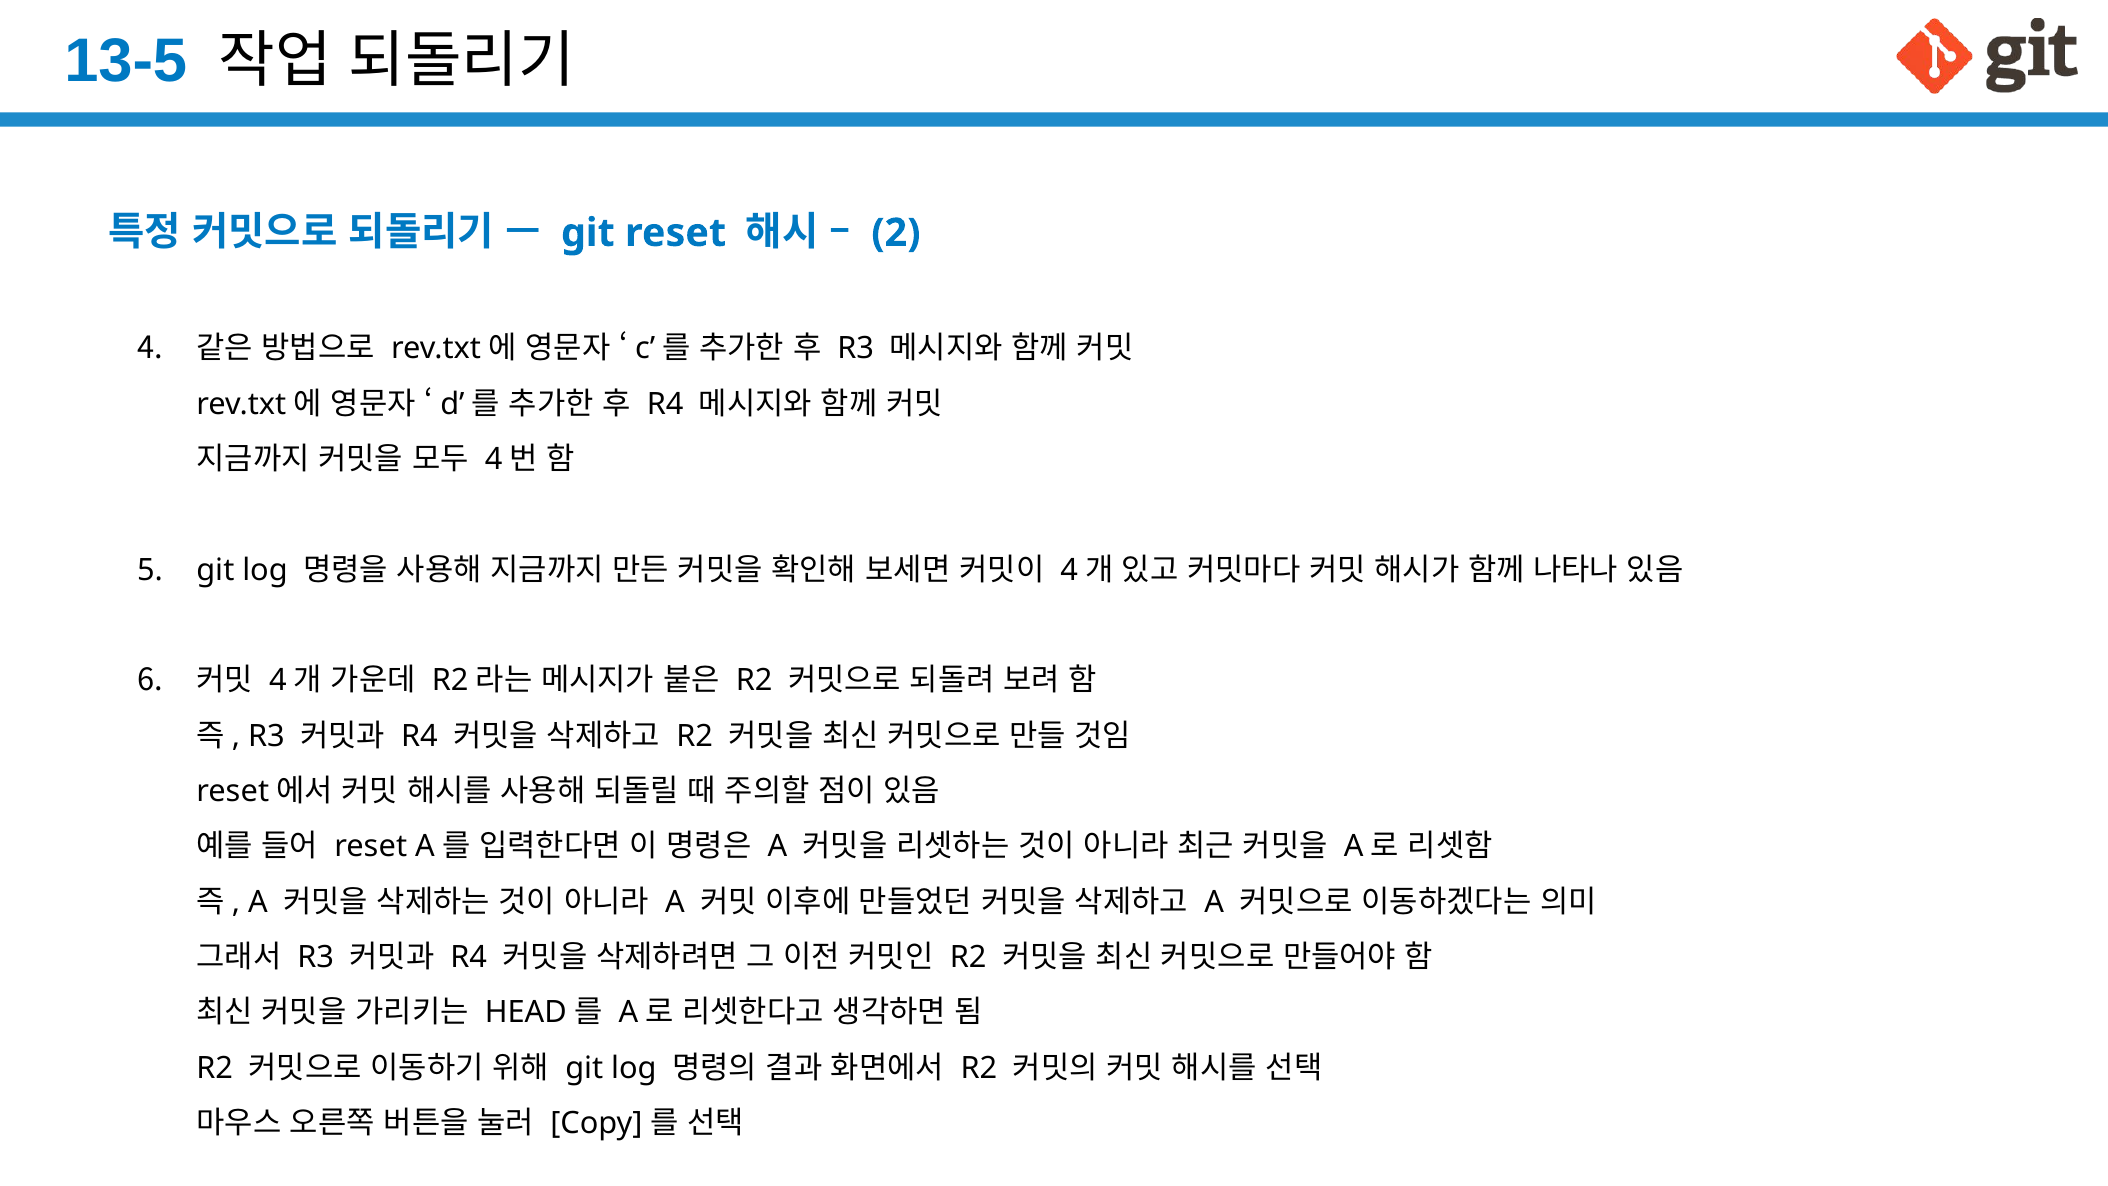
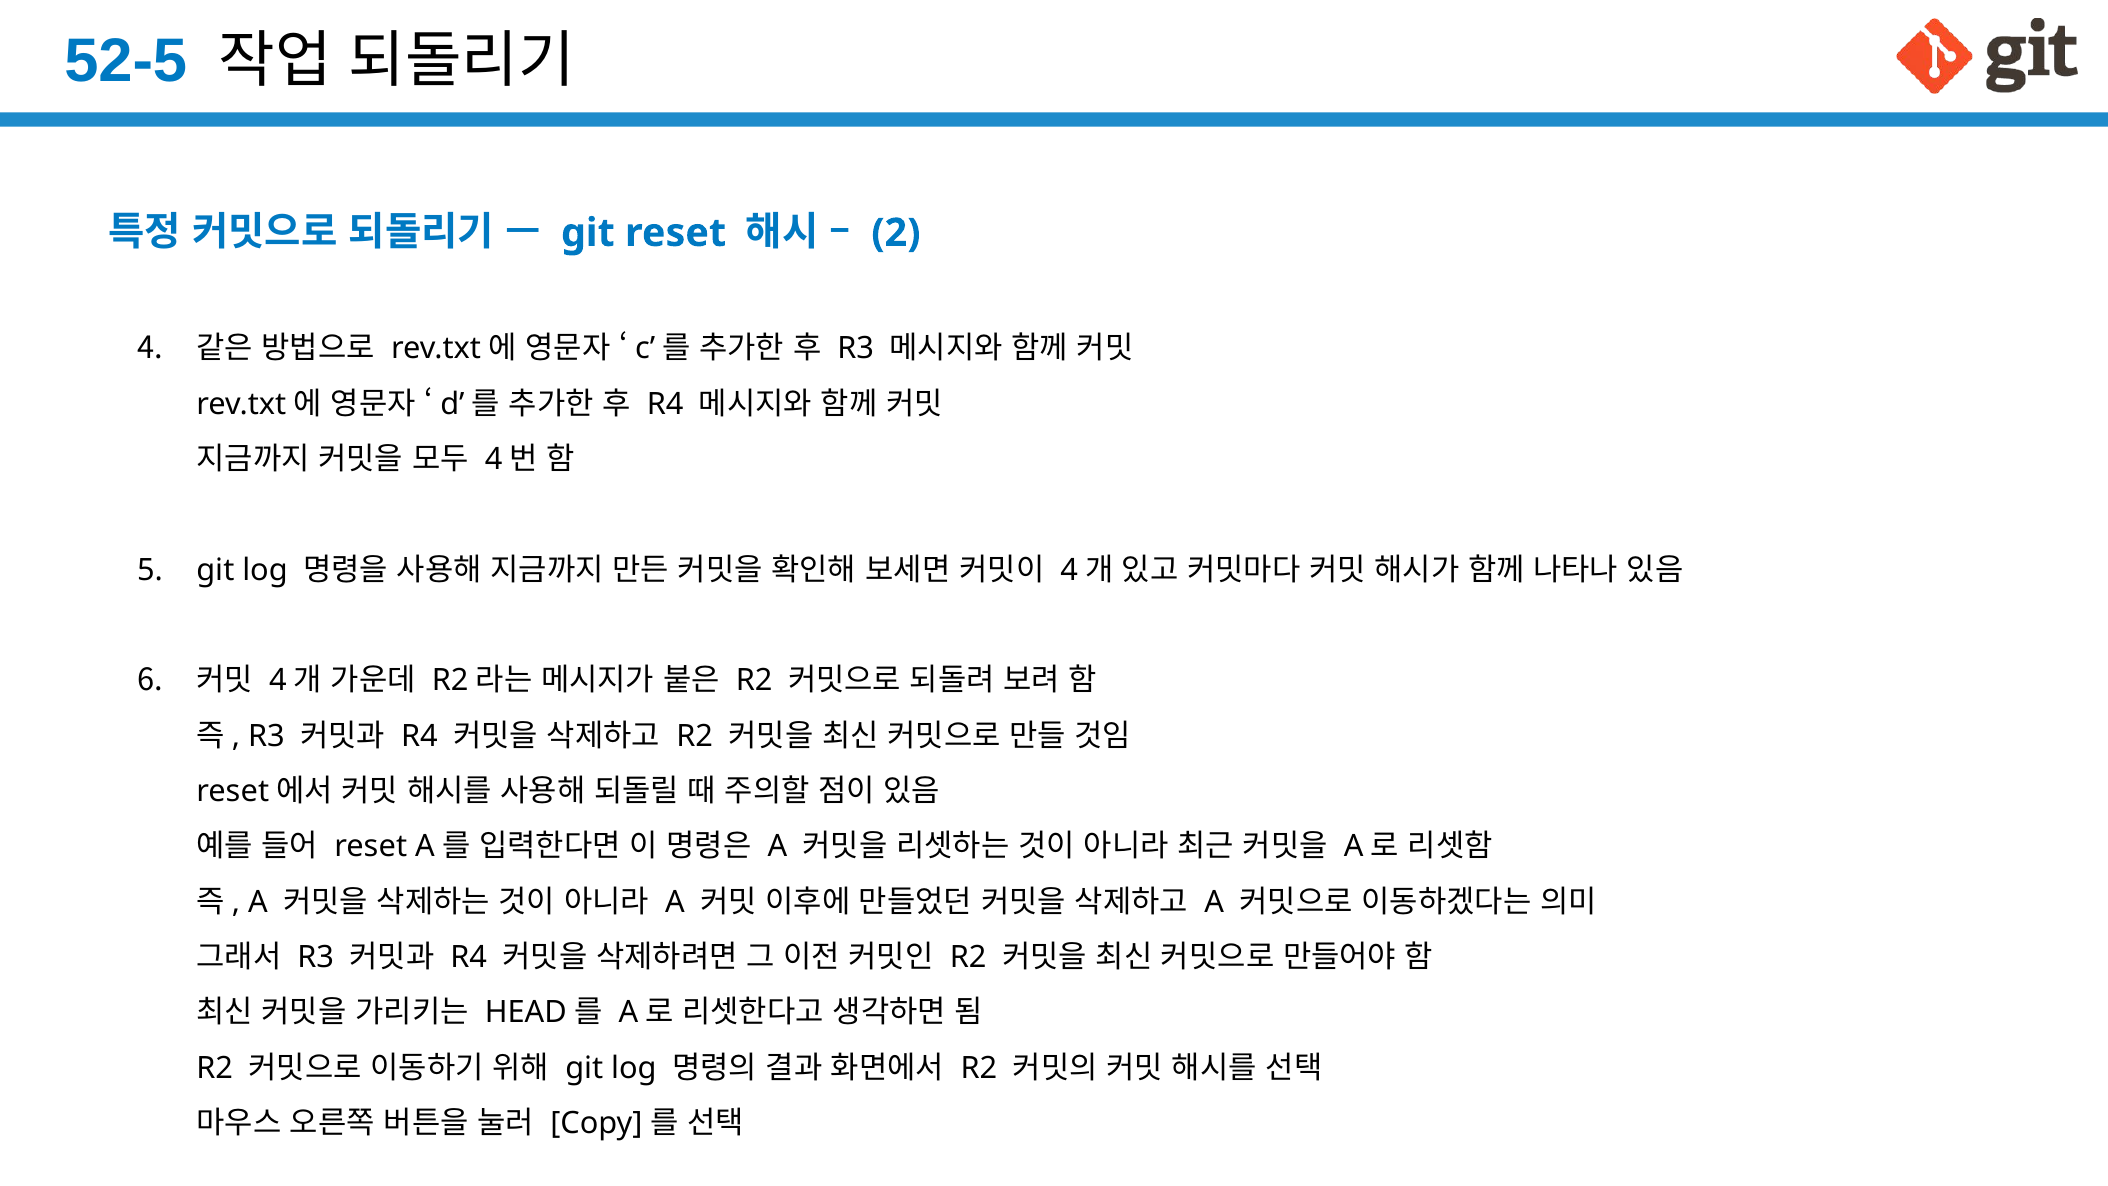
13-5: 13-5 -> 52-5
